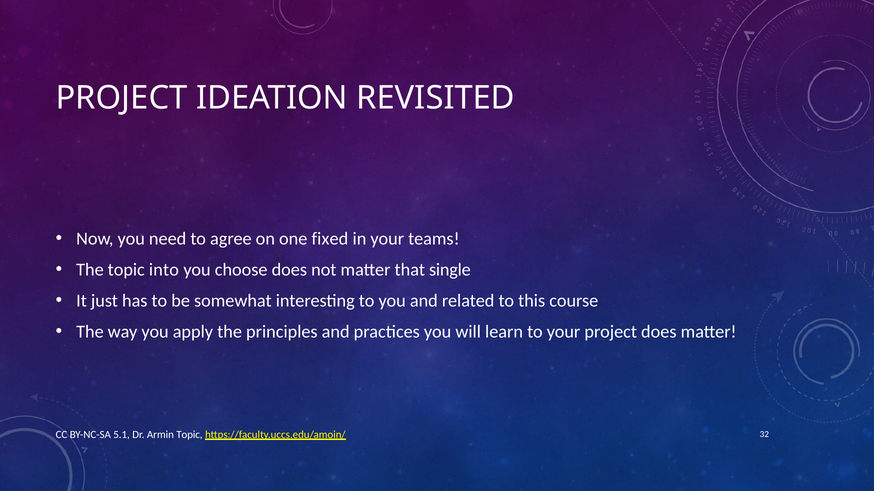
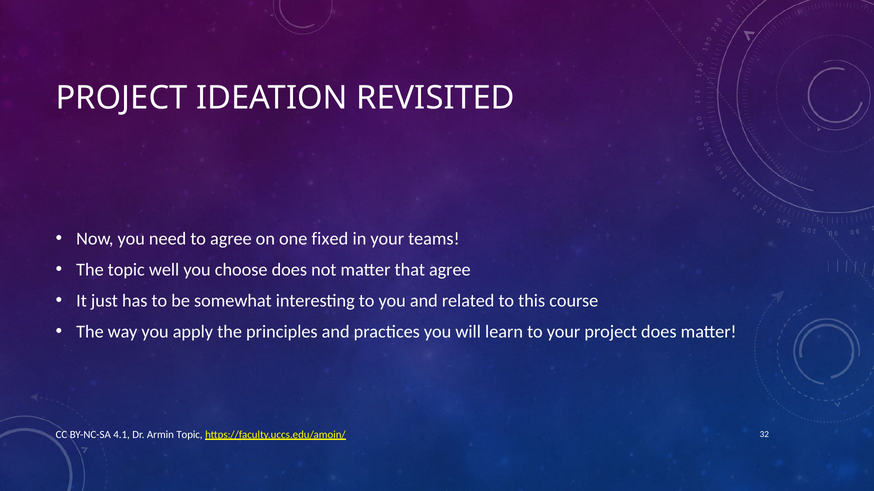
into: into -> well
that single: single -> agree
5.1: 5.1 -> 4.1
